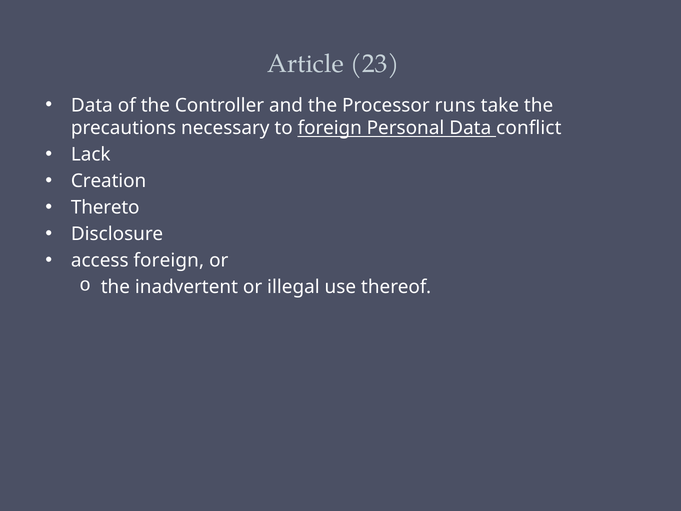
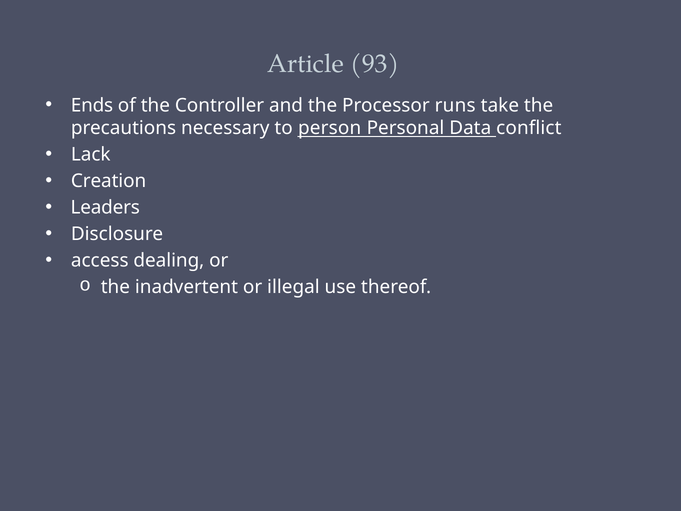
23: 23 -> 93
Data at (92, 105): Data -> Ends
to foreign: foreign -> person
Thereto: Thereto -> Leaders
access foreign: foreign -> dealing
